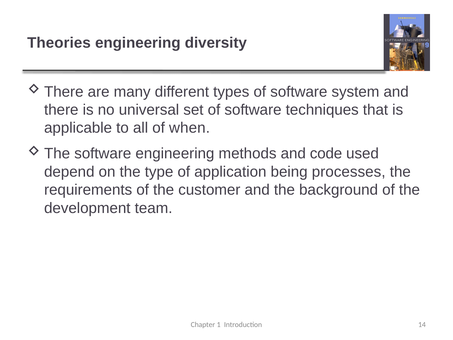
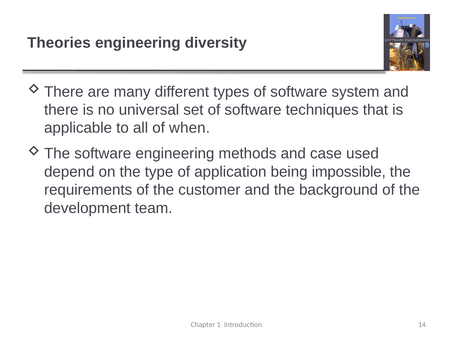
code: code -> case
processes: processes -> impossible
